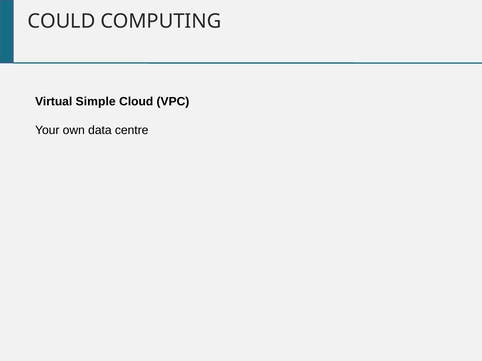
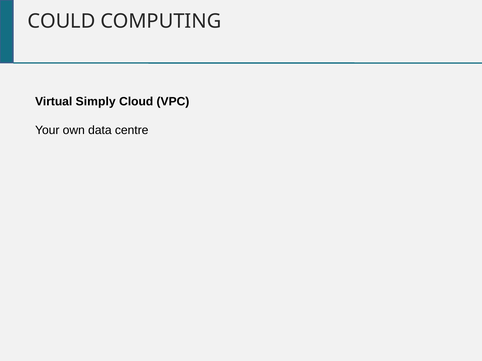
Simple: Simple -> Simply
